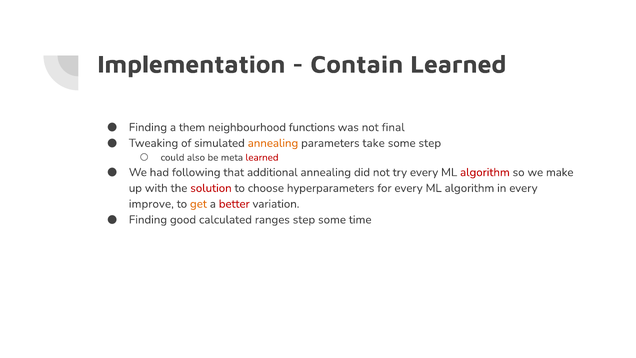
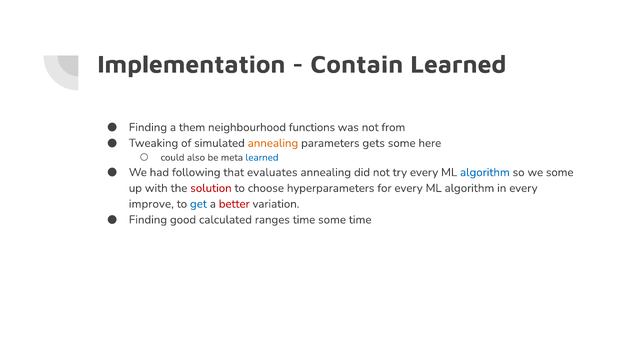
final: final -> from
take: take -> gets
some step: step -> here
learned at (262, 157) colour: red -> blue
additional: additional -> evaluates
algorithm at (485, 172) colour: red -> blue
we make: make -> some
get colour: orange -> blue
ranges step: step -> time
